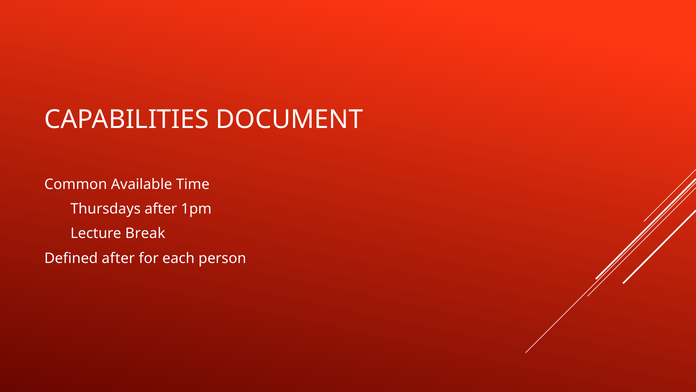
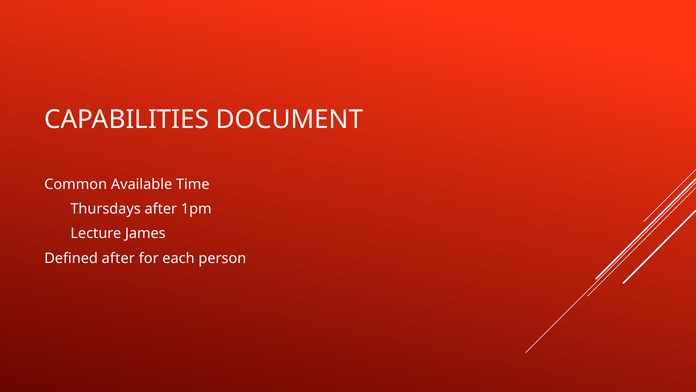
Break: Break -> James
